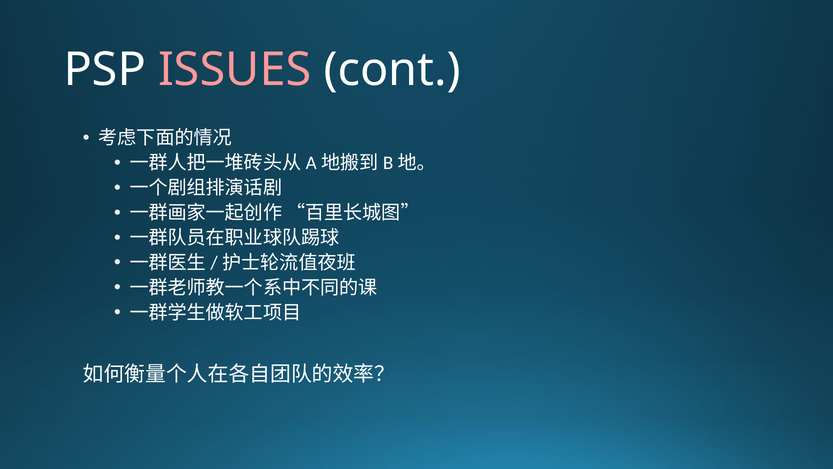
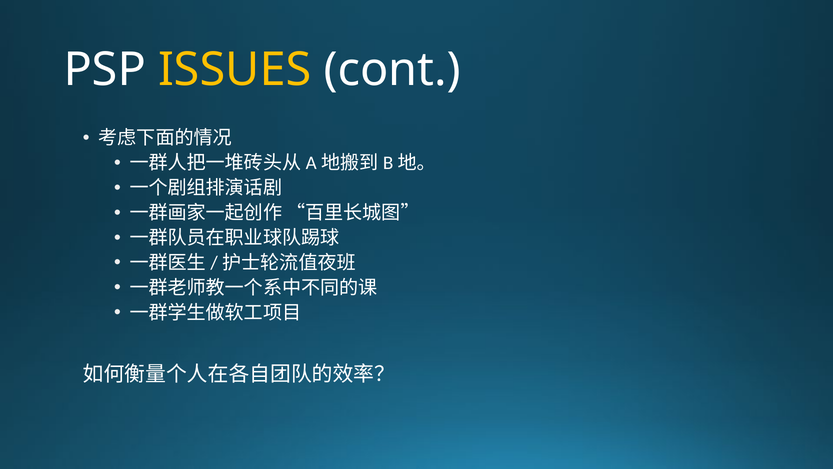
ISSUES colour: pink -> yellow
